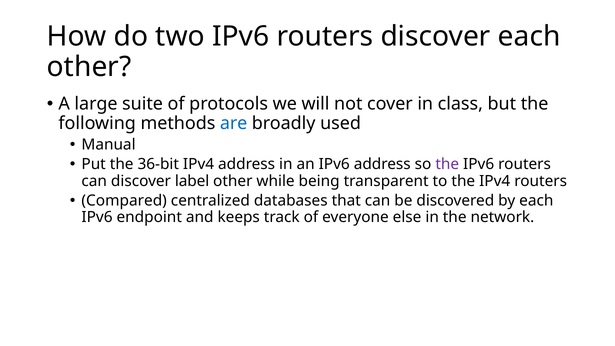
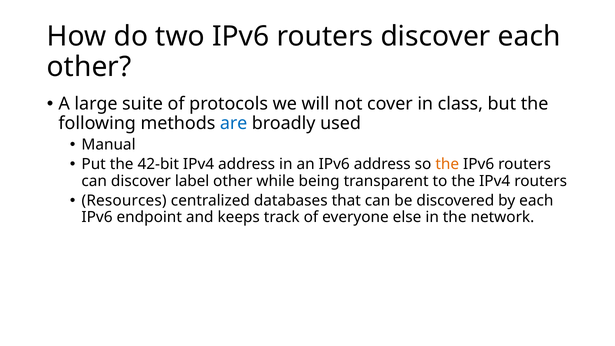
36-bit: 36-bit -> 42-bit
the at (447, 164) colour: purple -> orange
Compared: Compared -> Resources
